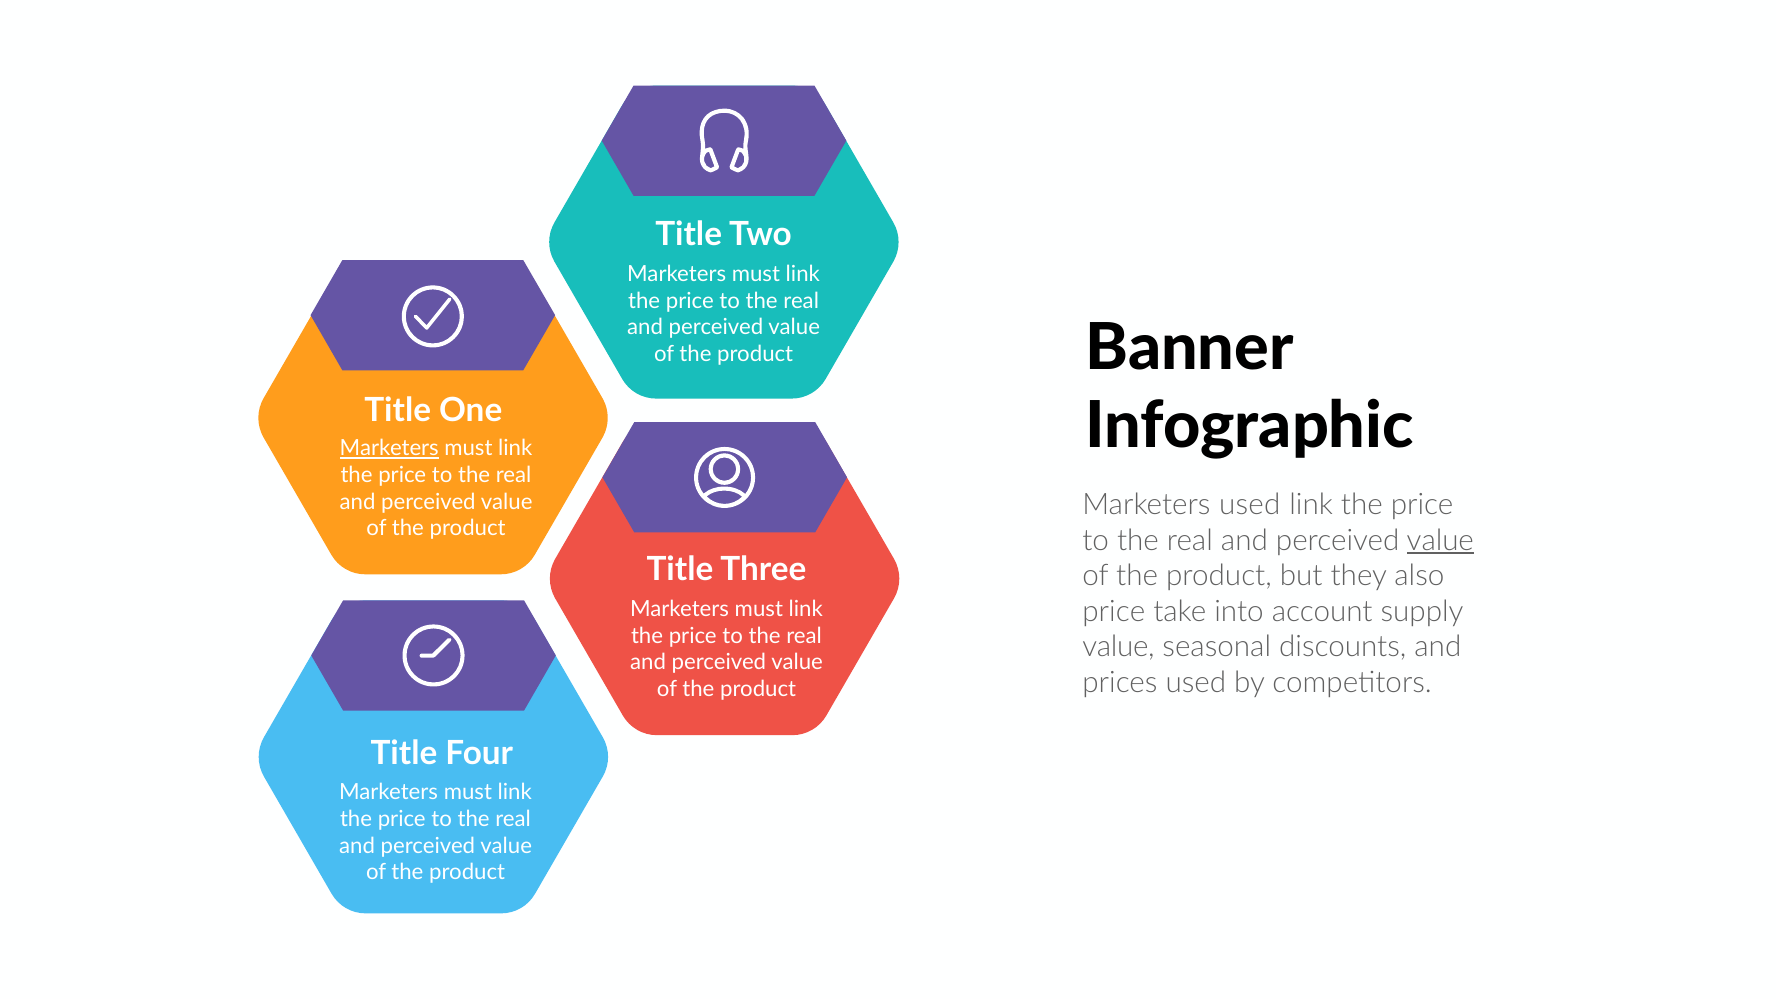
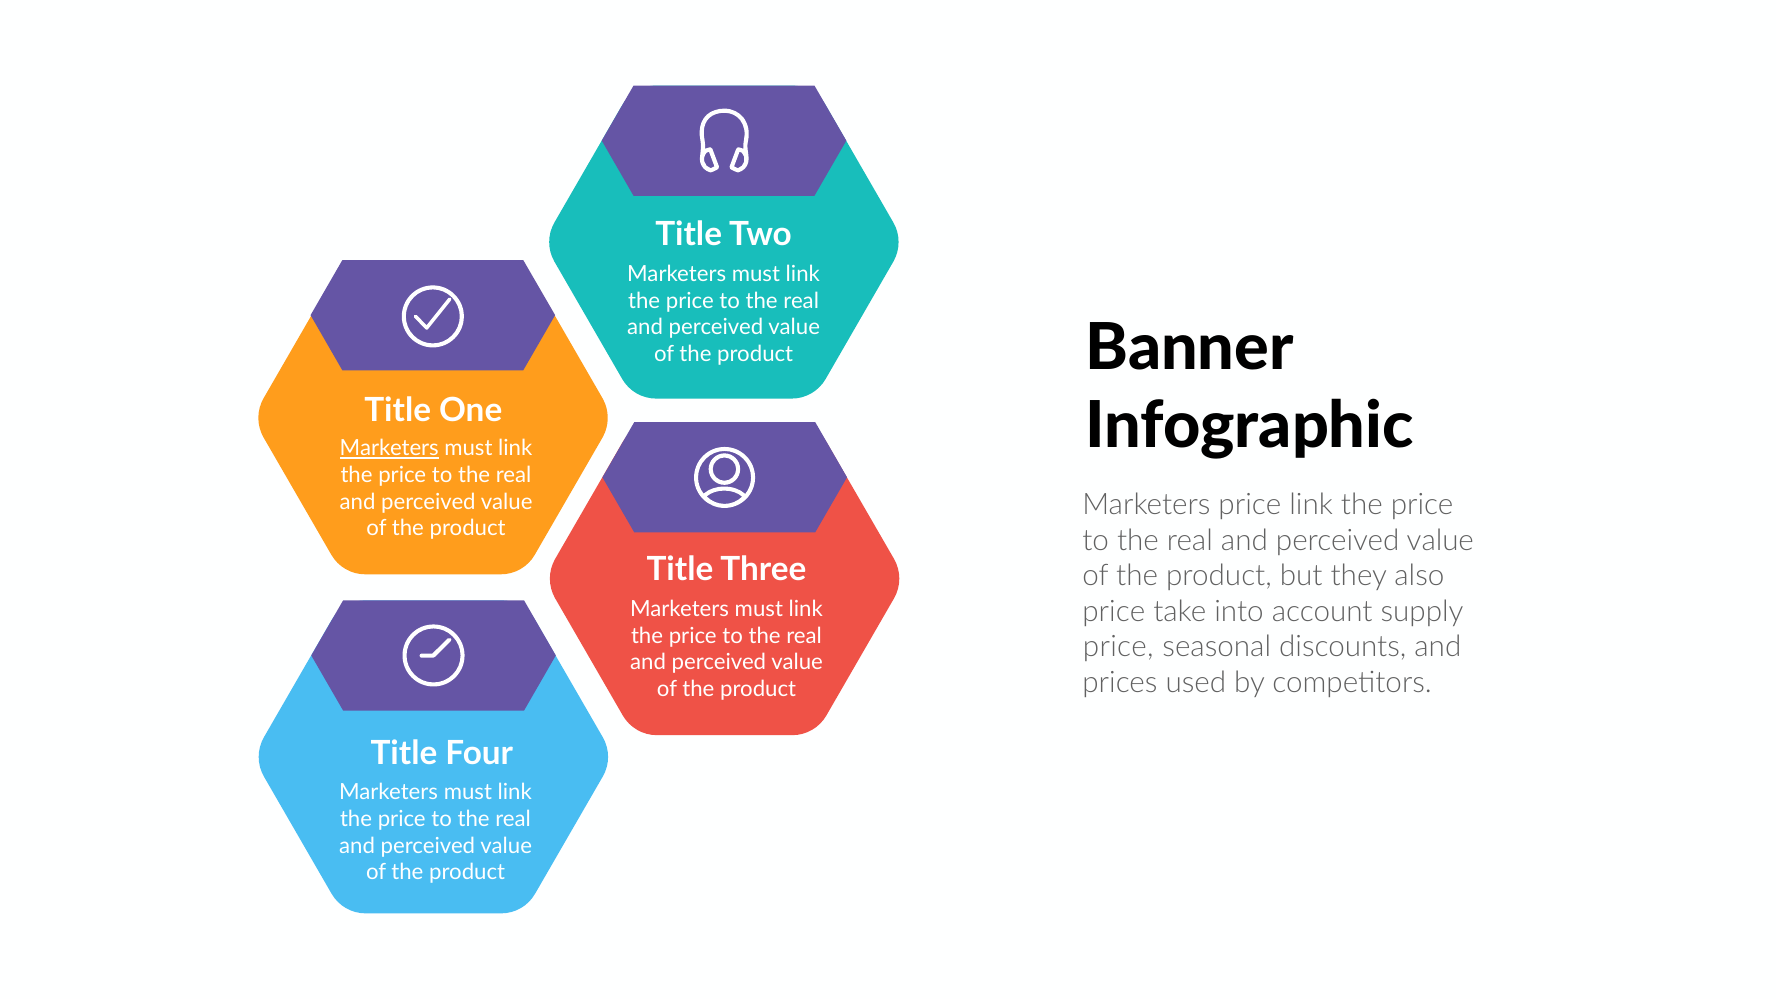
Marketers used: used -> price
value at (1440, 541) underline: present -> none
value at (1119, 647): value -> price
